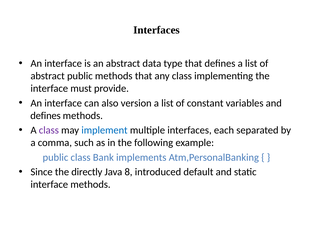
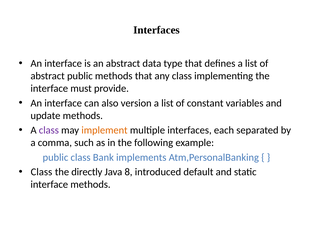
defines at (46, 115): defines -> update
implement colour: blue -> orange
Since at (42, 172): Since -> Class
